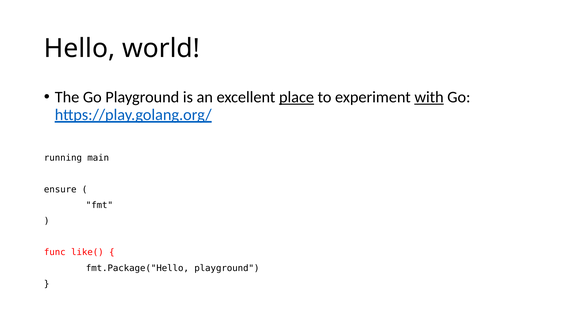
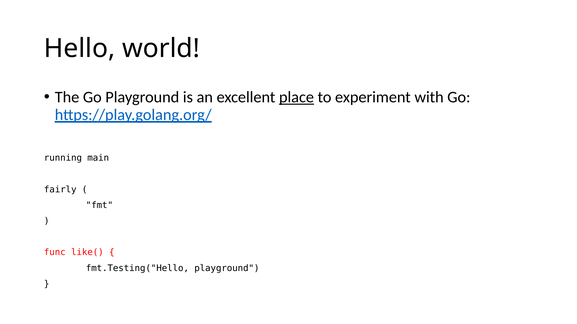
with underline: present -> none
ensure: ensure -> fairly
fmt.Package("Hello: fmt.Package("Hello -> fmt.Testing("Hello
